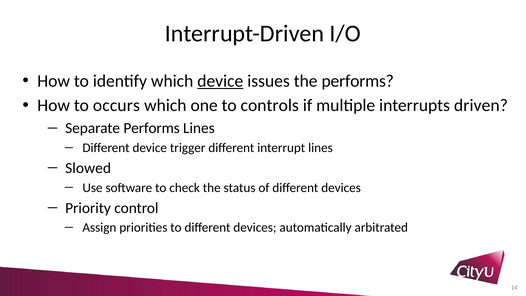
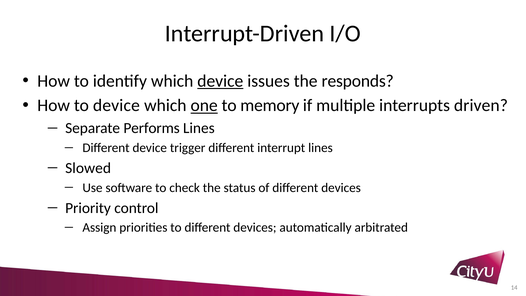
the performs: performs -> responds
to occurs: occurs -> device
one underline: none -> present
controls: controls -> memory
